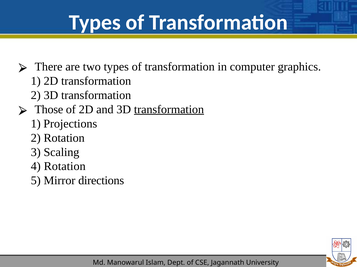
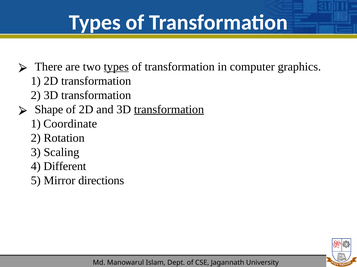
types at (116, 67) underline: none -> present
Those: Those -> Shape
Projections: Projections -> Coordinate
4 Rotation: Rotation -> Different
